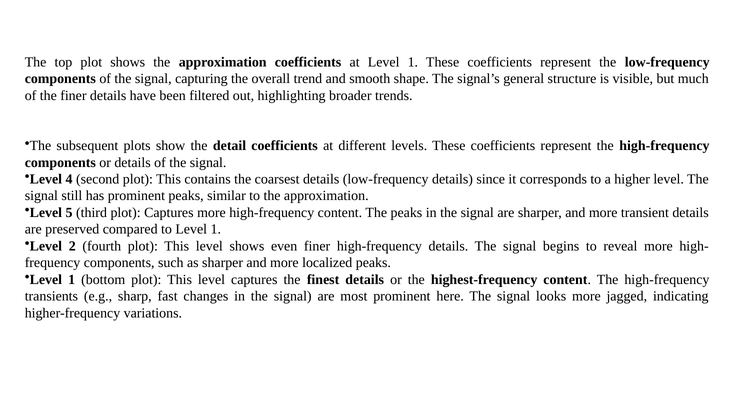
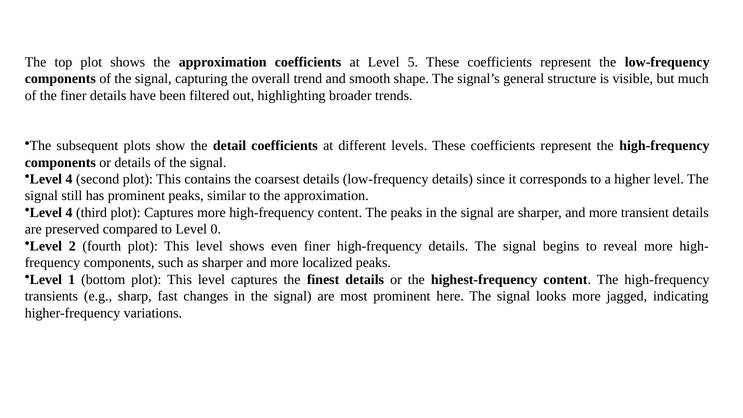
at Level 1: 1 -> 5
5 at (69, 213): 5 -> 4
to Level 1: 1 -> 0
